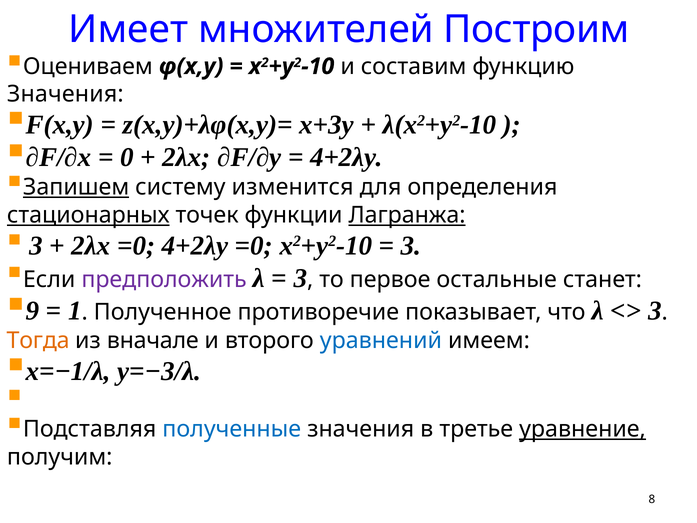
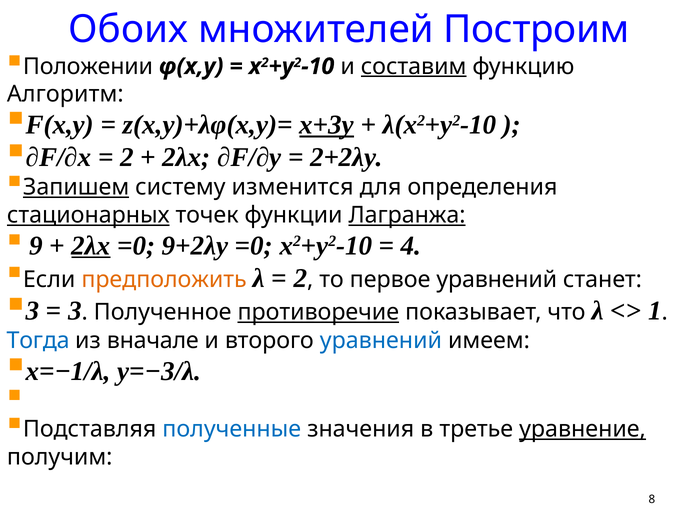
Имеет: Имеет -> Обоих
Оцениваем: Оцениваем -> Положении
составим underline: none -> present
Значения at (65, 94): Значения -> Алгоритм
x+3y underline: none -> present
0 at (127, 157): 0 -> 2
4+2λy at (346, 157): 4+2λy -> 2+2λy
3 at (36, 246): 3 -> 9
2λx at (91, 246) underline: none -> present
=0 4+2λy: 4+2λy -> 9+2λy
3 at (411, 246): 3 -> 4
предположить colour: purple -> orange
3 at (300, 278): 3 -> 2
первое остальные: остальные -> уравнений
9 at (32, 311): 9 -> 3
1 at (75, 311): 1 -> 3
противоречие underline: none -> present
3 at (655, 311): 3 -> 1
Тогда colour: orange -> blue
